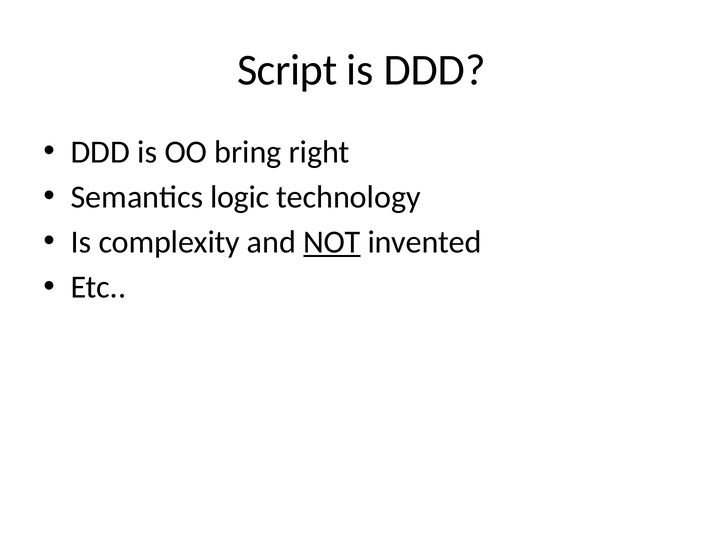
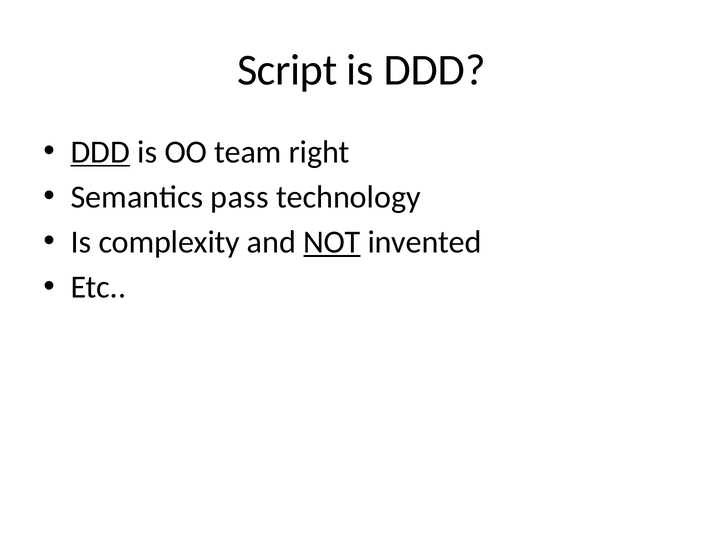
DDD at (100, 152) underline: none -> present
bring: bring -> team
logic: logic -> pass
